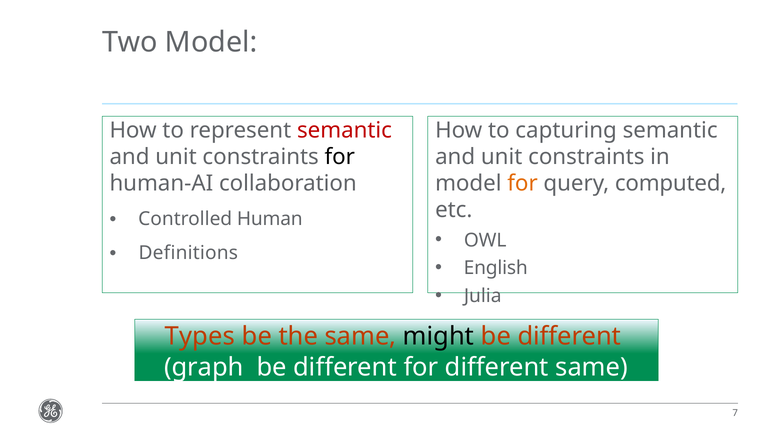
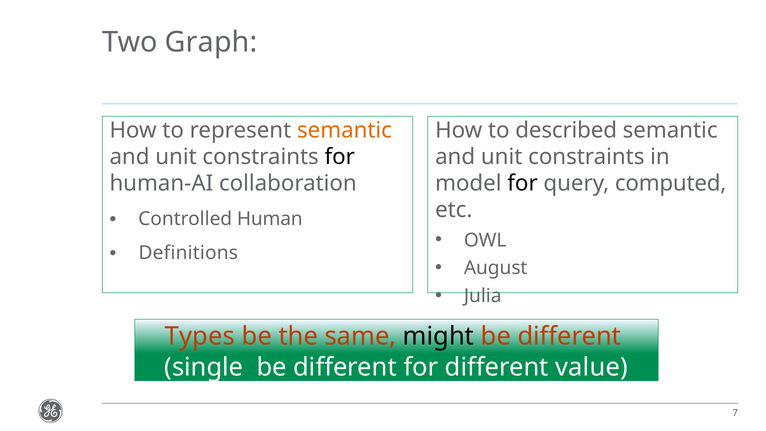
Two Model: Model -> Graph
semantic at (344, 130) colour: red -> orange
capturing: capturing -> described
for at (523, 183) colour: orange -> black
English: English -> August
graph: graph -> single
different same: same -> value
